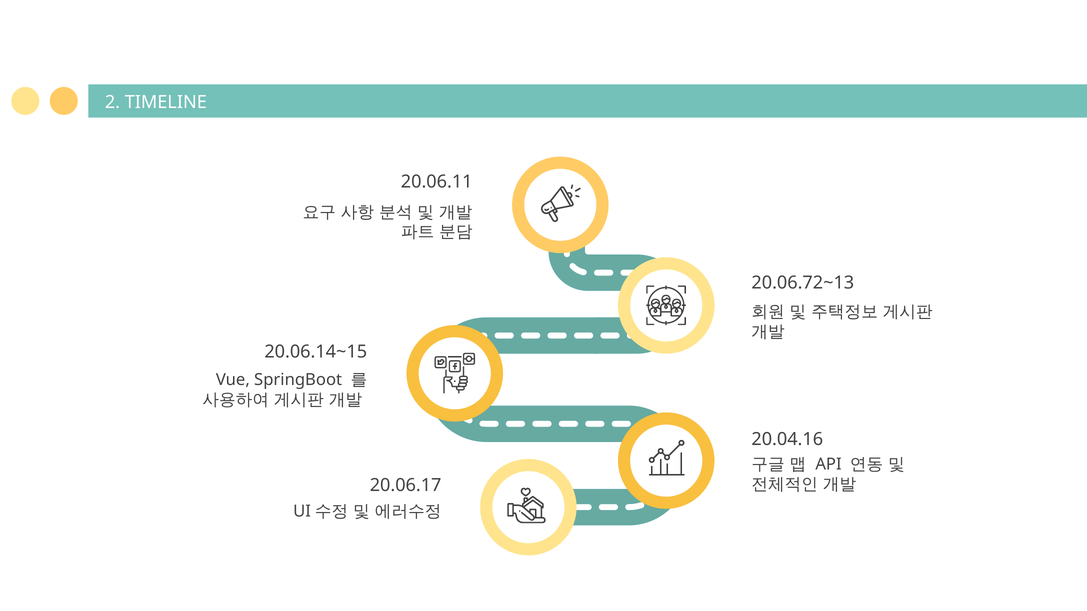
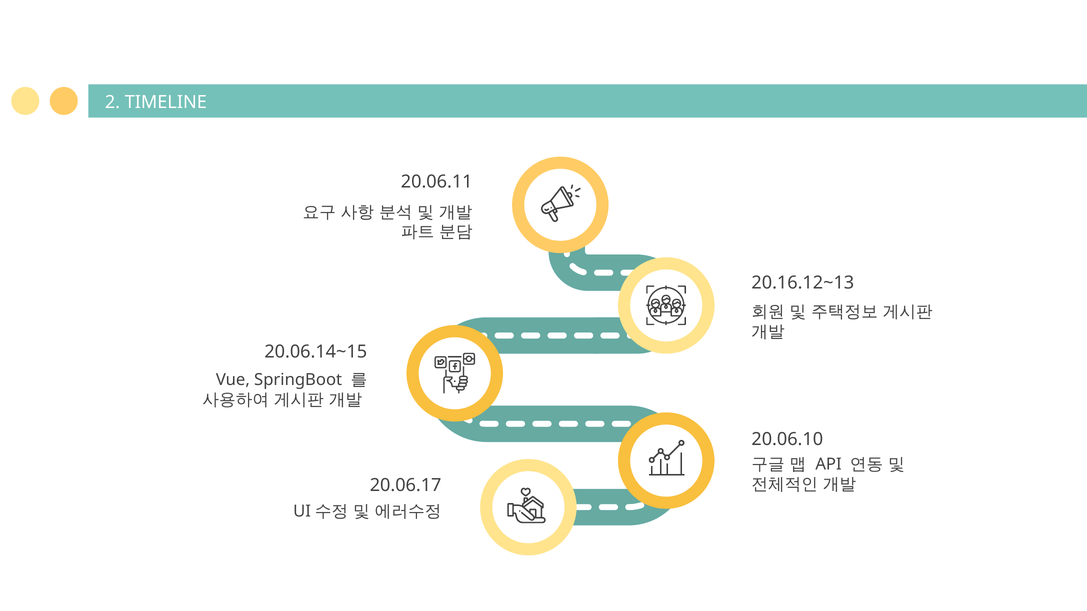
20.06.72~13: 20.06.72~13 -> 20.16.12~13
20.04.16: 20.04.16 -> 20.06.10
